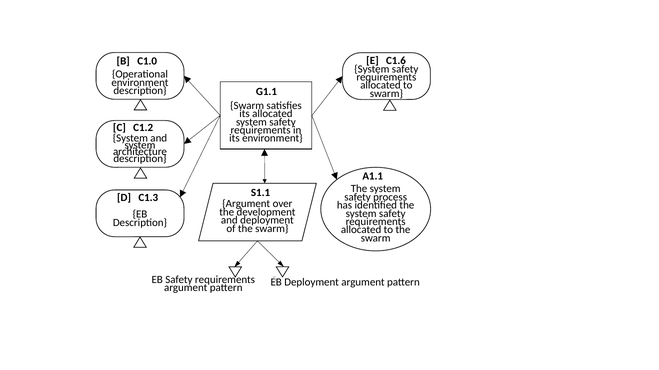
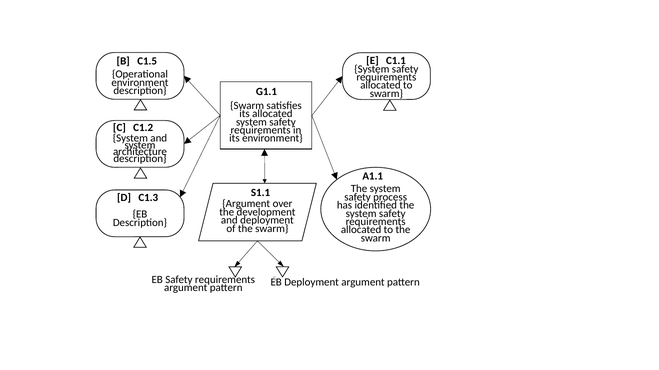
C1.6: C1.6 -> C1.1
C1.0: C1.0 -> C1.5
